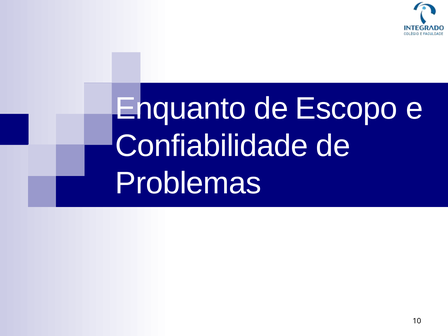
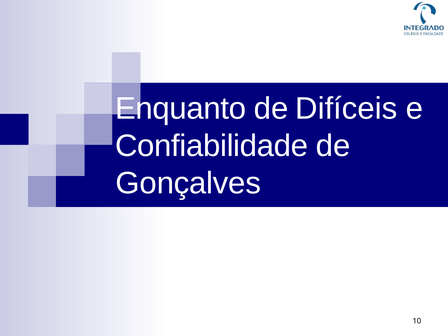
Escopo: Escopo -> Difíceis
Problemas: Problemas -> Gonçalves
